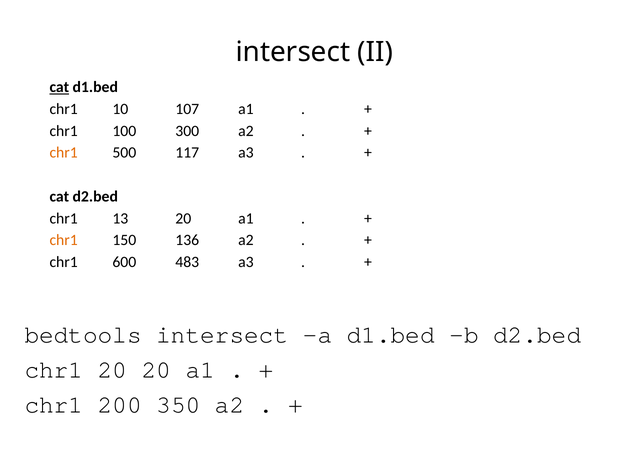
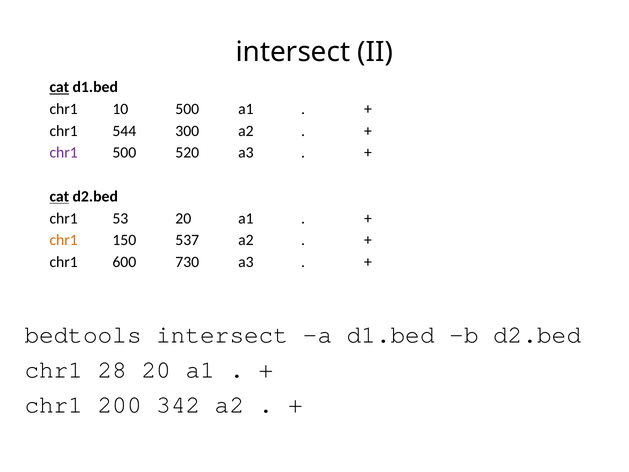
10 107: 107 -> 500
100: 100 -> 544
chr1 at (64, 153) colour: orange -> purple
117: 117 -> 520
cat at (59, 196) underline: none -> present
13: 13 -> 53
136: 136 -> 537
483: 483 -> 730
chr1 20: 20 -> 28
350: 350 -> 342
